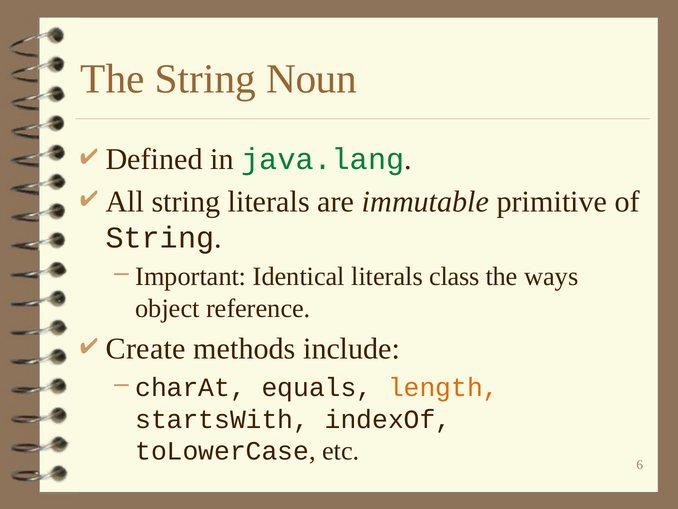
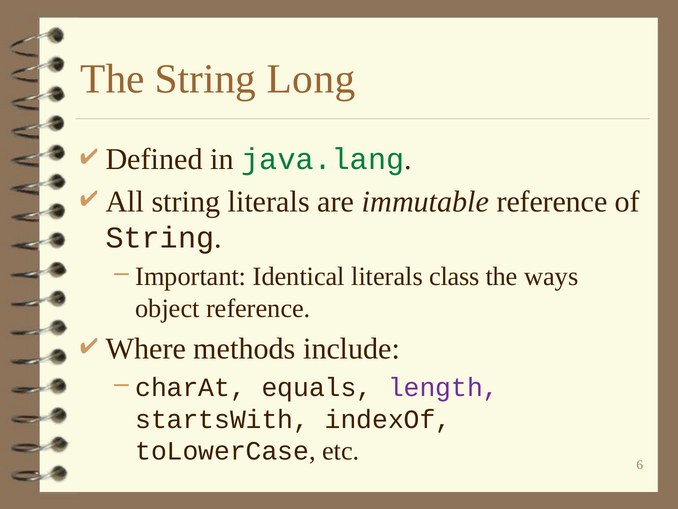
Noun: Noun -> Long
immutable primitive: primitive -> reference
Create: Create -> Where
length colour: orange -> purple
